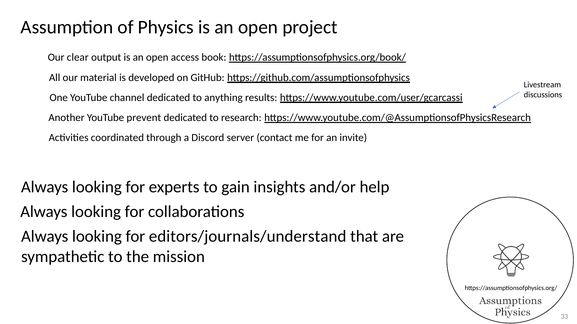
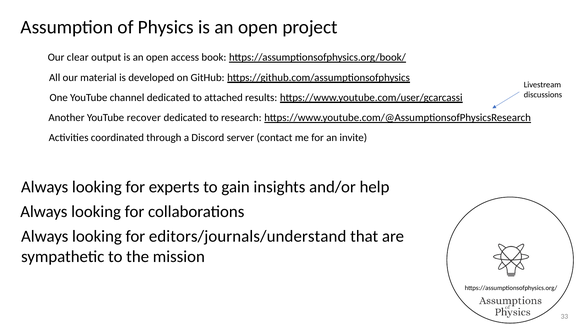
anything: anything -> attached
prevent: prevent -> recover
